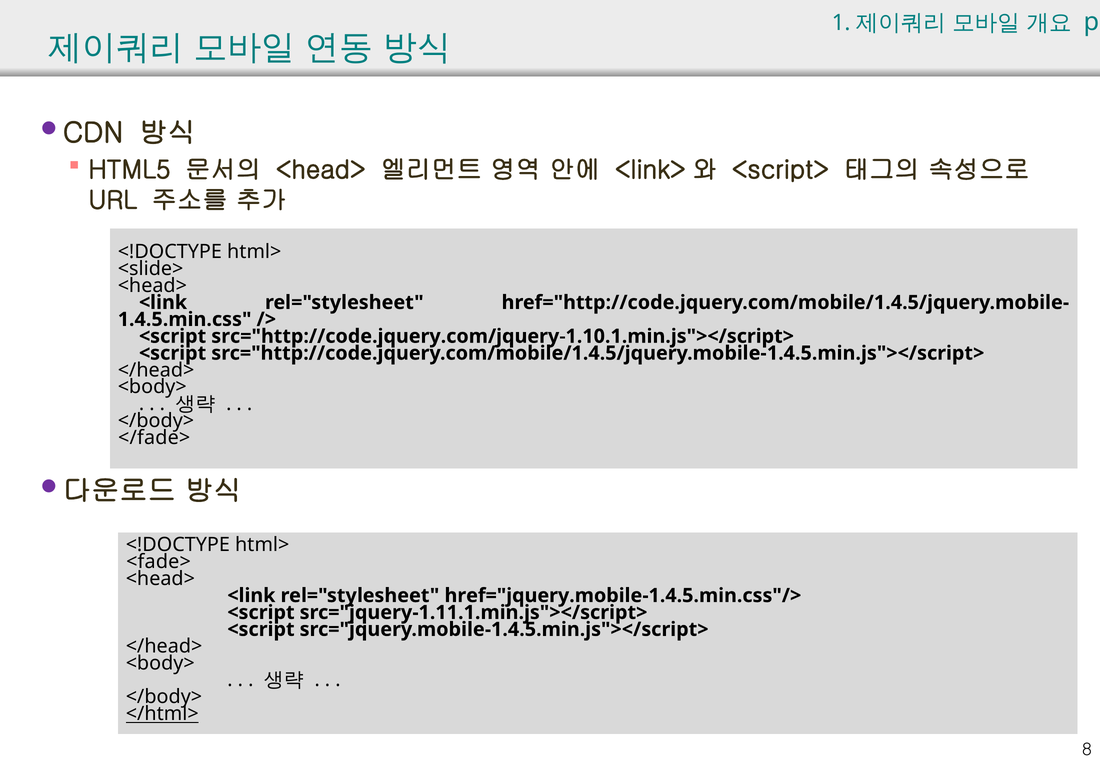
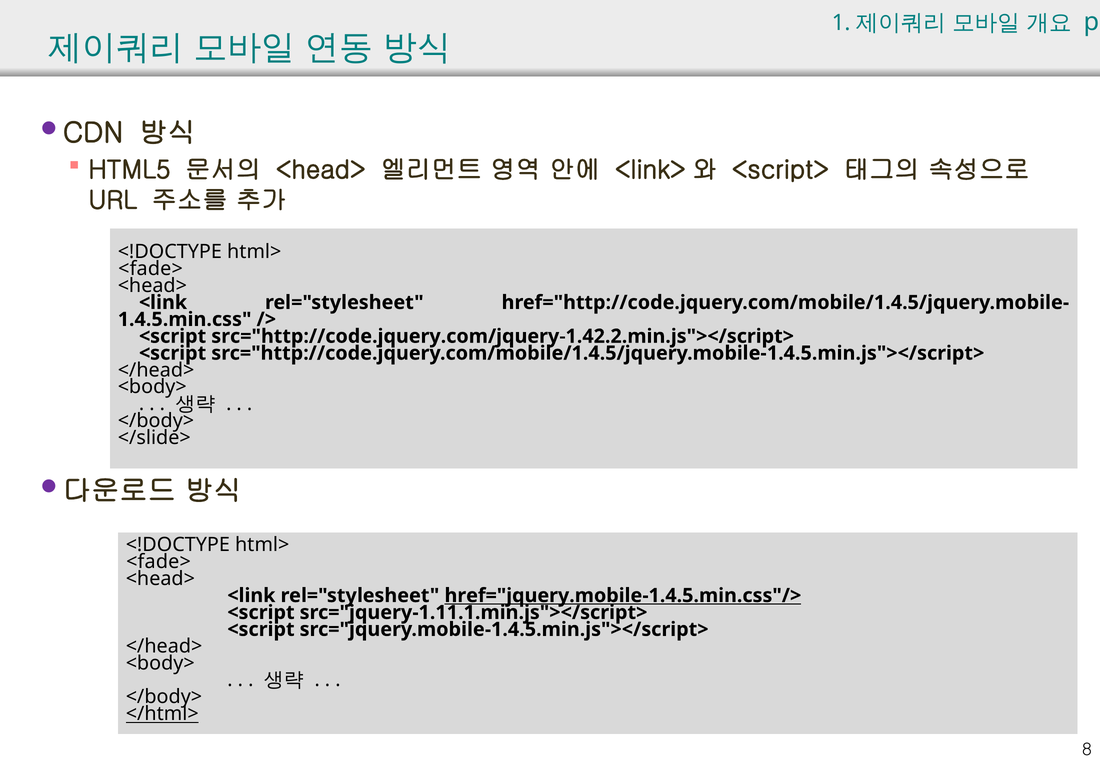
<slide> at (151, 269): <slide> -> <fade>
src="http://code.jquery.com/jquery-1.10.1.min.js"></script>: src="http://code.jquery.com/jquery-1.10.1.min.js"></script> -> src="http://code.jquery.com/jquery-1.42.2.min.js"></script>
</fade>: </fade> -> </slide>
href="jquery.mobile-1.4.5.min.css"/> underline: none -> present
